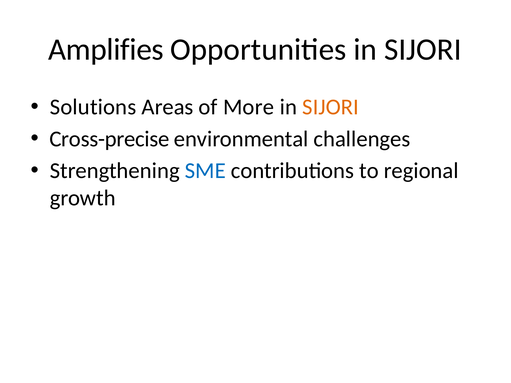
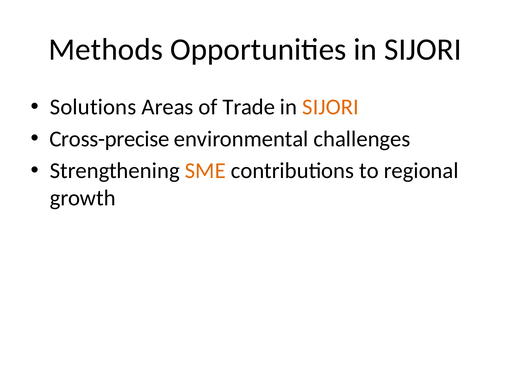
Amplifies: Amplifies -> Methods
More: More -> Trade
SME colour: blue -> orange
